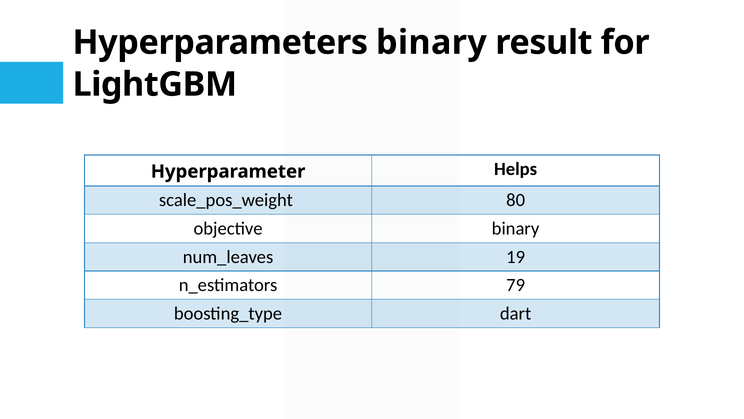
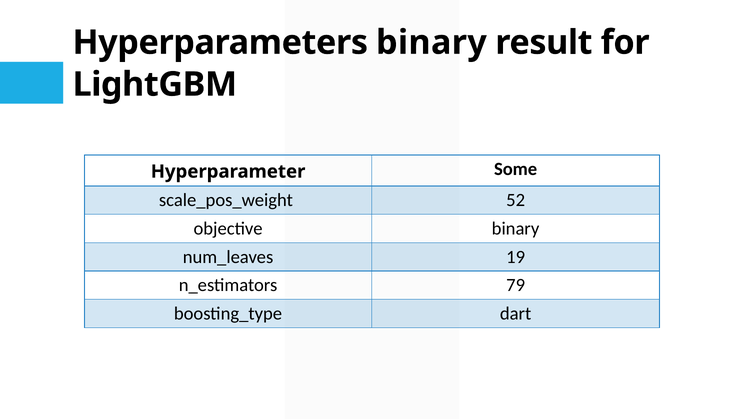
Helps: Helps -> Some
80: 80 -> 52
